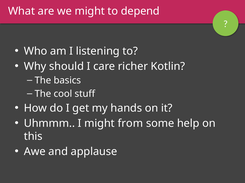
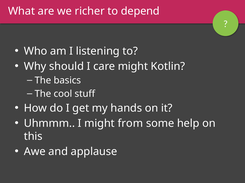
we might: might -> richer
care richer: richer -> might
